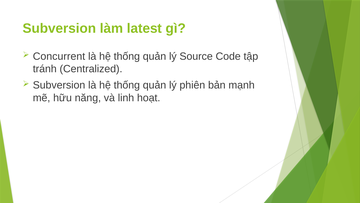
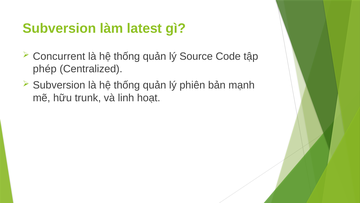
tránh: tránh -> phép
năng: năng -> trunk
